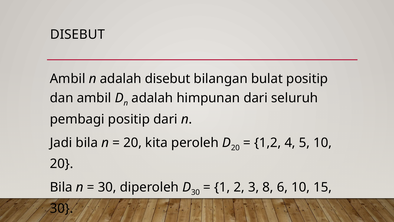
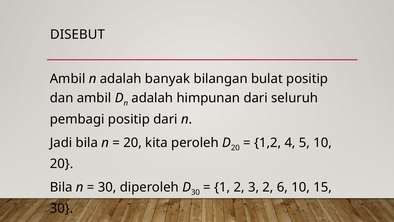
adalah disebut: disebut -> banyak
3 8: 8 -> 2
